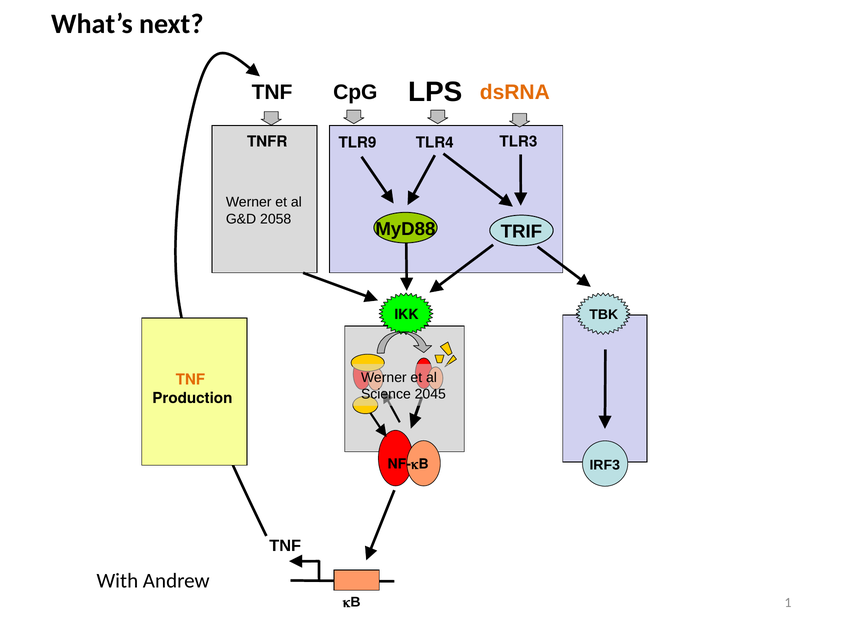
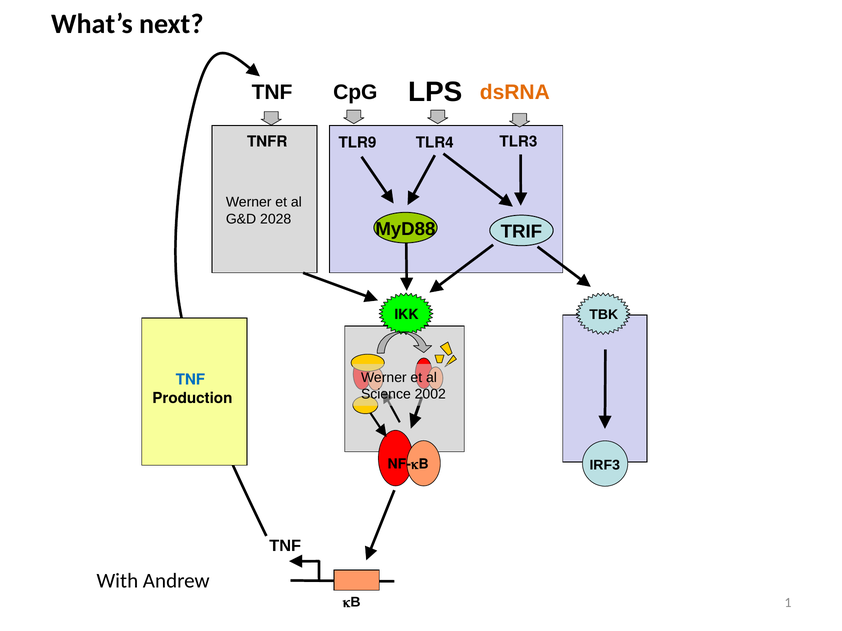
2058: 2058 -> 2028
TNF at (190, 380) colour: orange -> blue
2045: 2045 -> 2002
